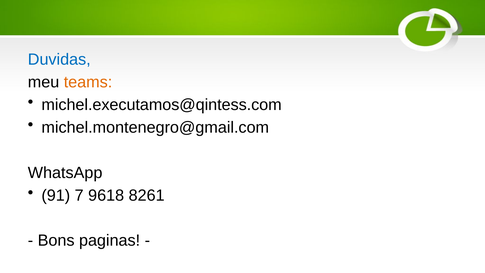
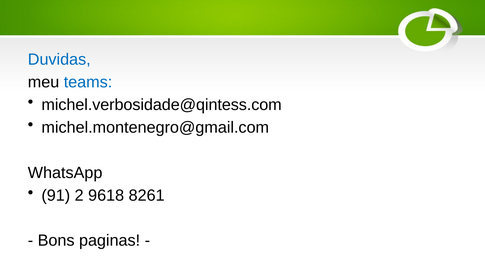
teams colour: orange -> blue
michel.executamos@qintess.com: michel.executamos@qintess.com -> michel.verbosidade@qintess.com
7: 7 -> 2
